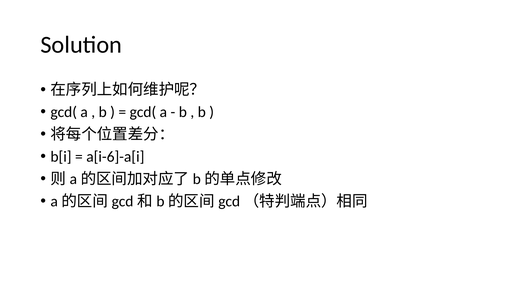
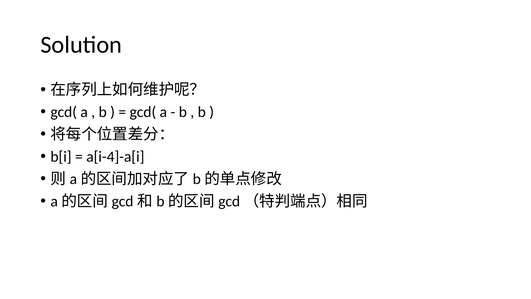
a[i-6]-a[i: a[i-6]-a[i -> a[i-4]-a[i
